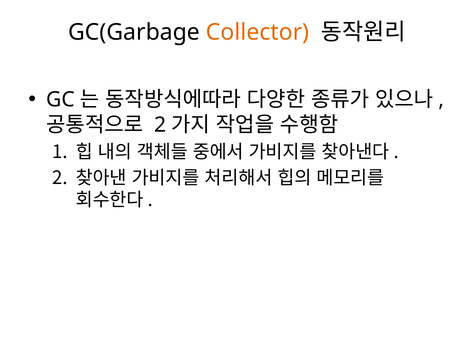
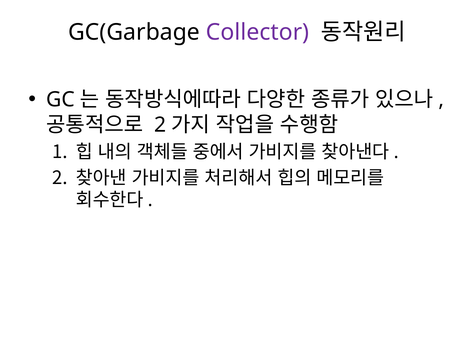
Collector colour: orange -> purple
